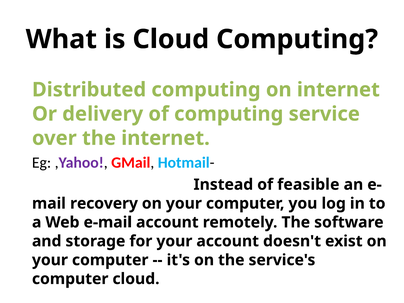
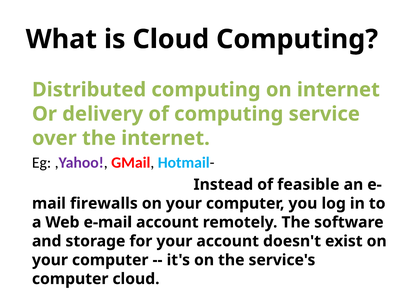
recovery: recovery -> firewalls
